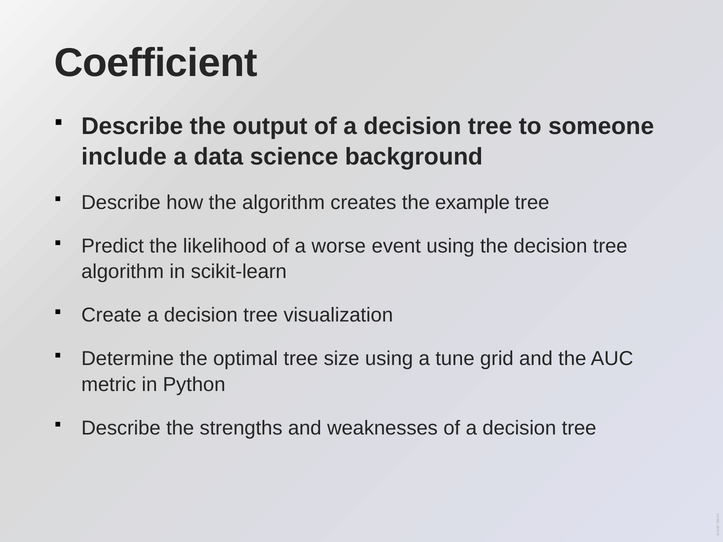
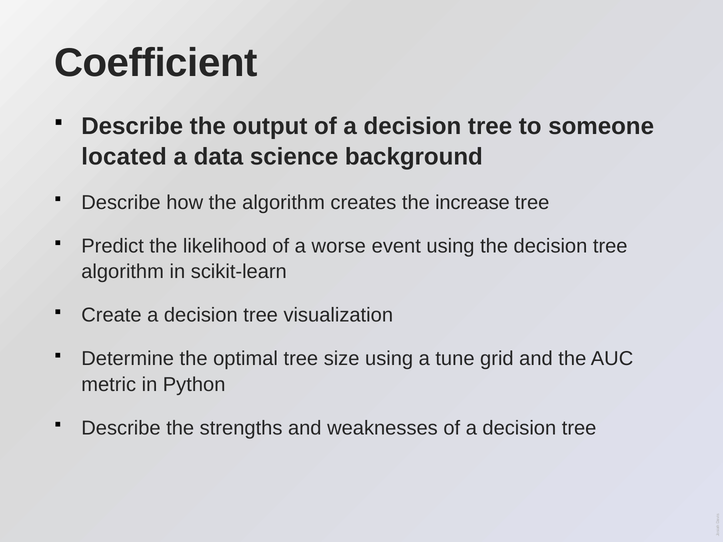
include: include -> located
example: example -> increase
